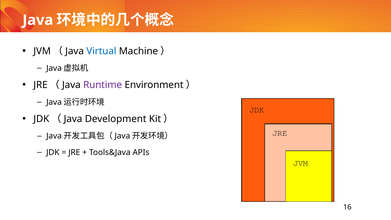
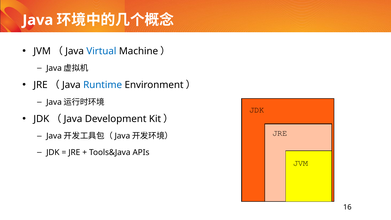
Runtime colour: purple -> blue
